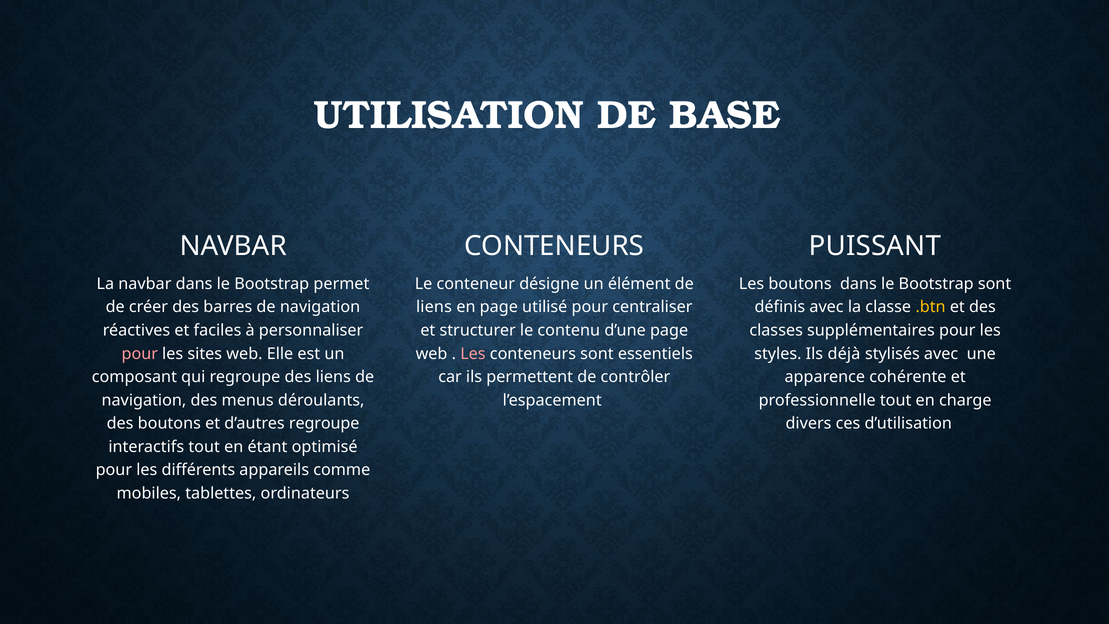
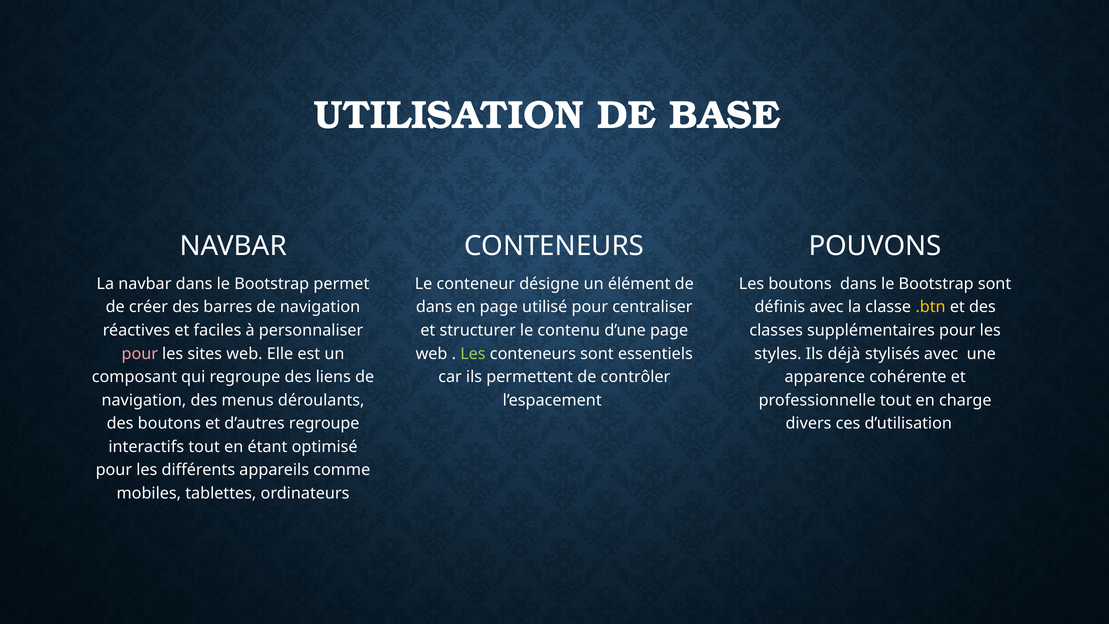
PUISSANT: PUISSANT -> POUVONS
liens at (434, 307): liens -> dans
Les at (473, 354) colour: pink -> light green
